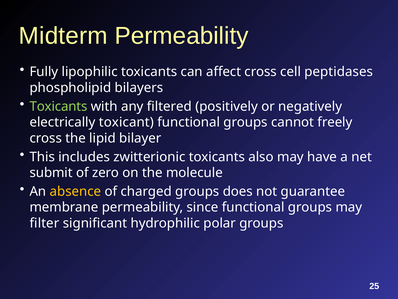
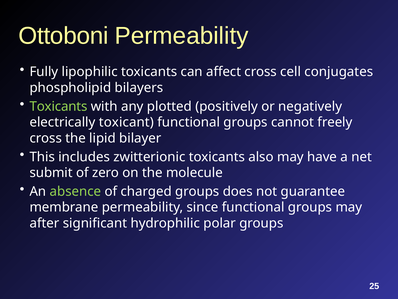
Midterm: Midterm -> Ottoboni
peptidases: peptidases -> conjugates
filtered: filtered -> plotted
absence colour: yellow -> light green
filter: filter -> after
